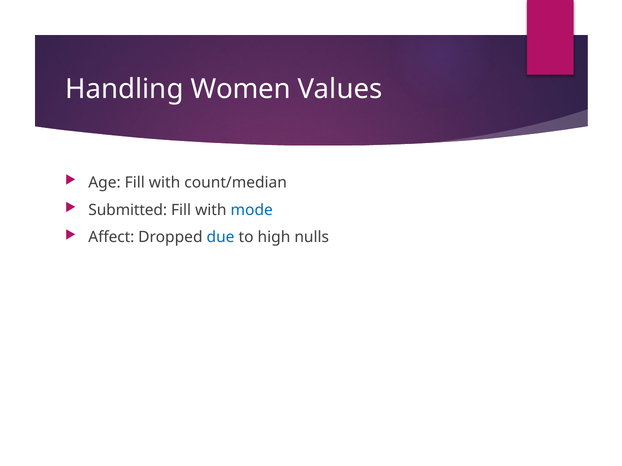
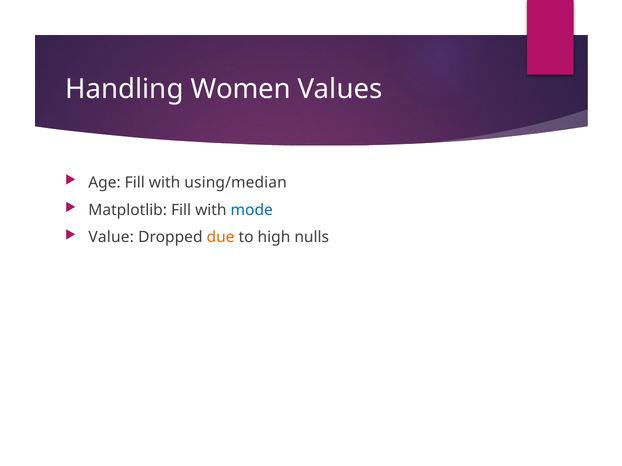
count/median: count/median -> using/median
Submitted: Submitted -> Matplotlib
Affect: Affect -> Value
due colour: blue -> orange
